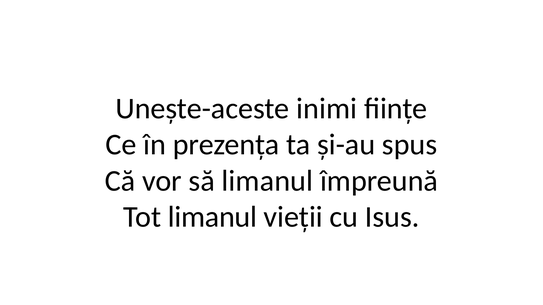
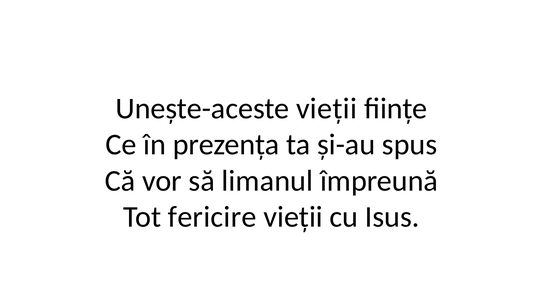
Unește-aceste inimi: inimi -> vieții
Tot limanul: limanul -> fericire
